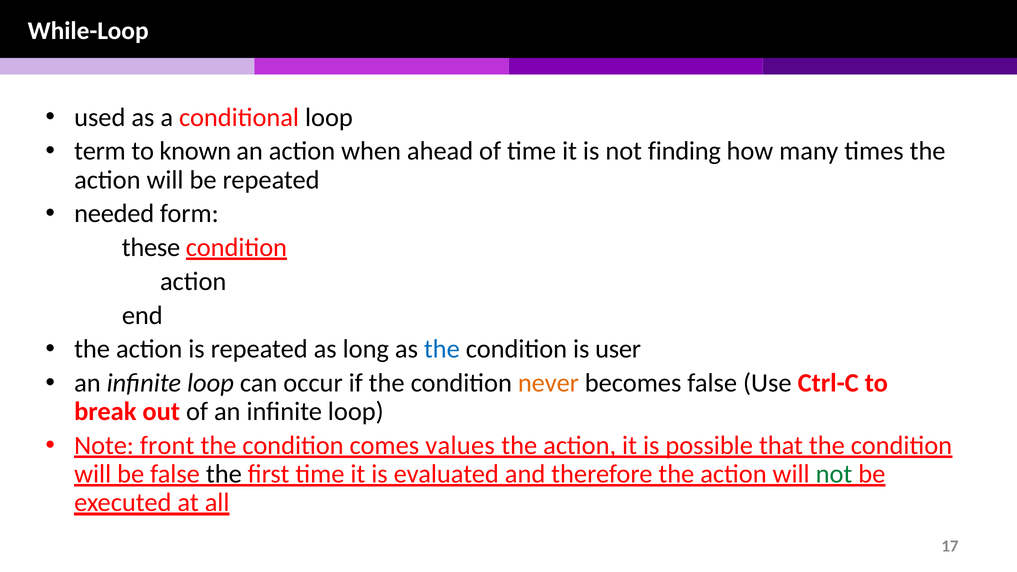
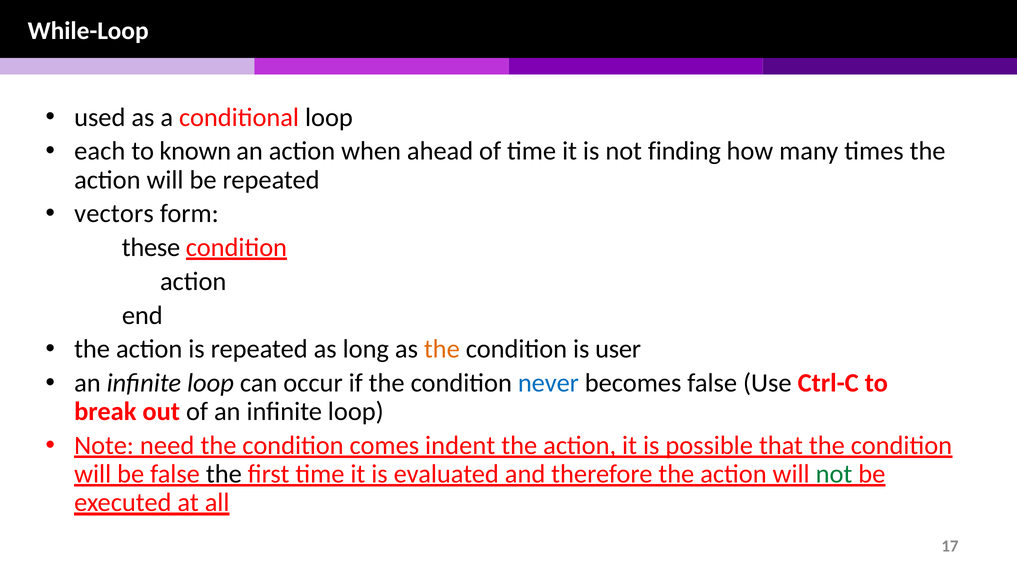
term: term -> each
needed: needed -> vectors
the at (442, 349) colour: blue -> orange
never colour: orange -> blue
front: front -> need
values: values -> indent
